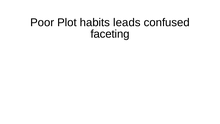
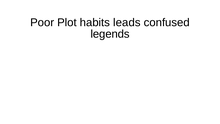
faceting: faceting -> legends
